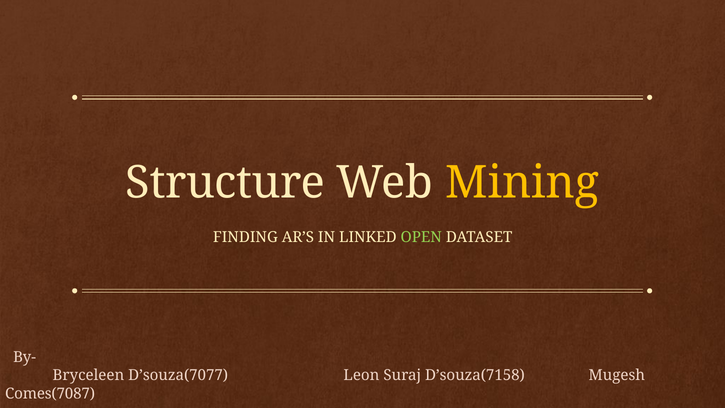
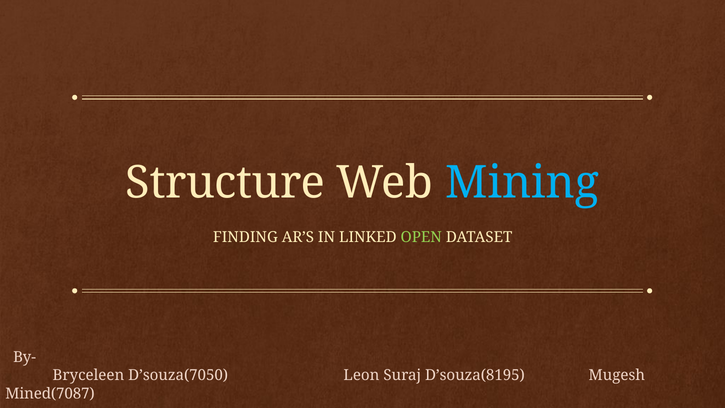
Mining colour: yellow -> light blue
D’souza(7077: D’souza(7077 -> D’souza(7050
D’souza(7158: D’souza(7158 -> D’souza(8195
Comes(7087: Comes(7087 -> Mined(7087
